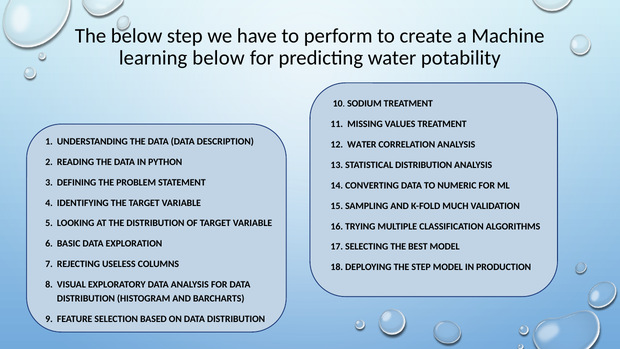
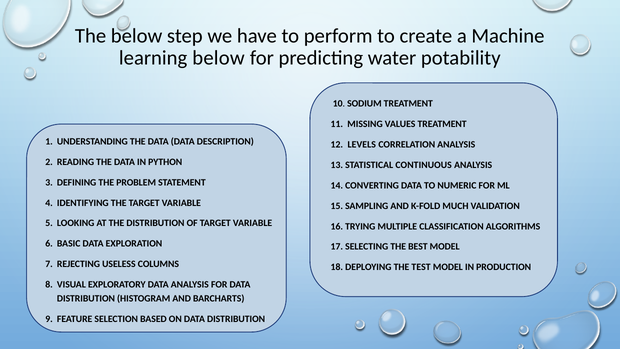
12 WATER: WATER -> LEVELS
STATISTICAL DISTRIBUTION: DISTRIBUTION -> CONTINUOUS
THE STEP: STEP -> TEST
